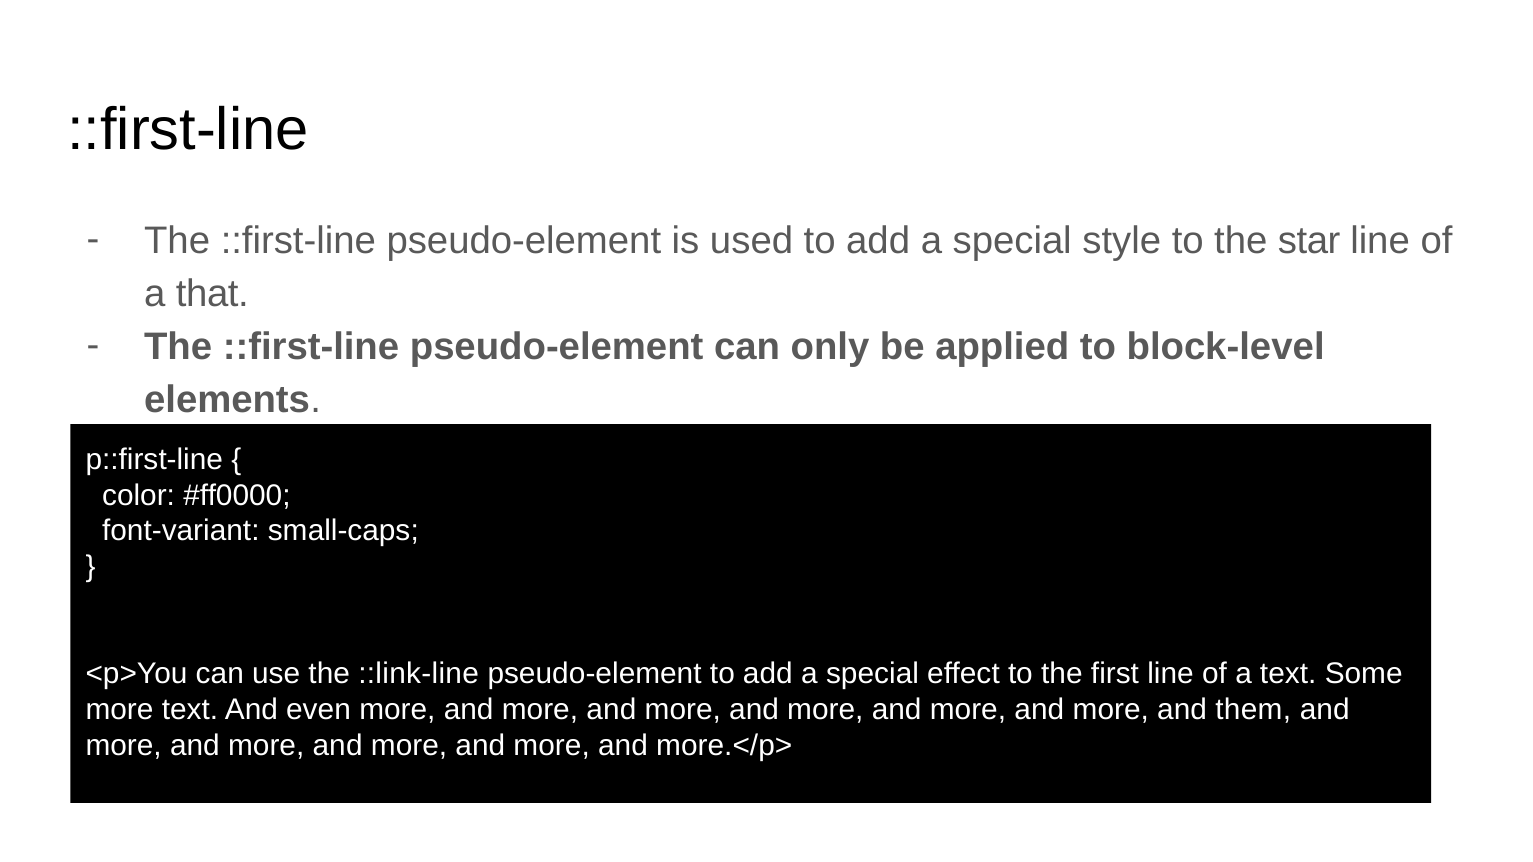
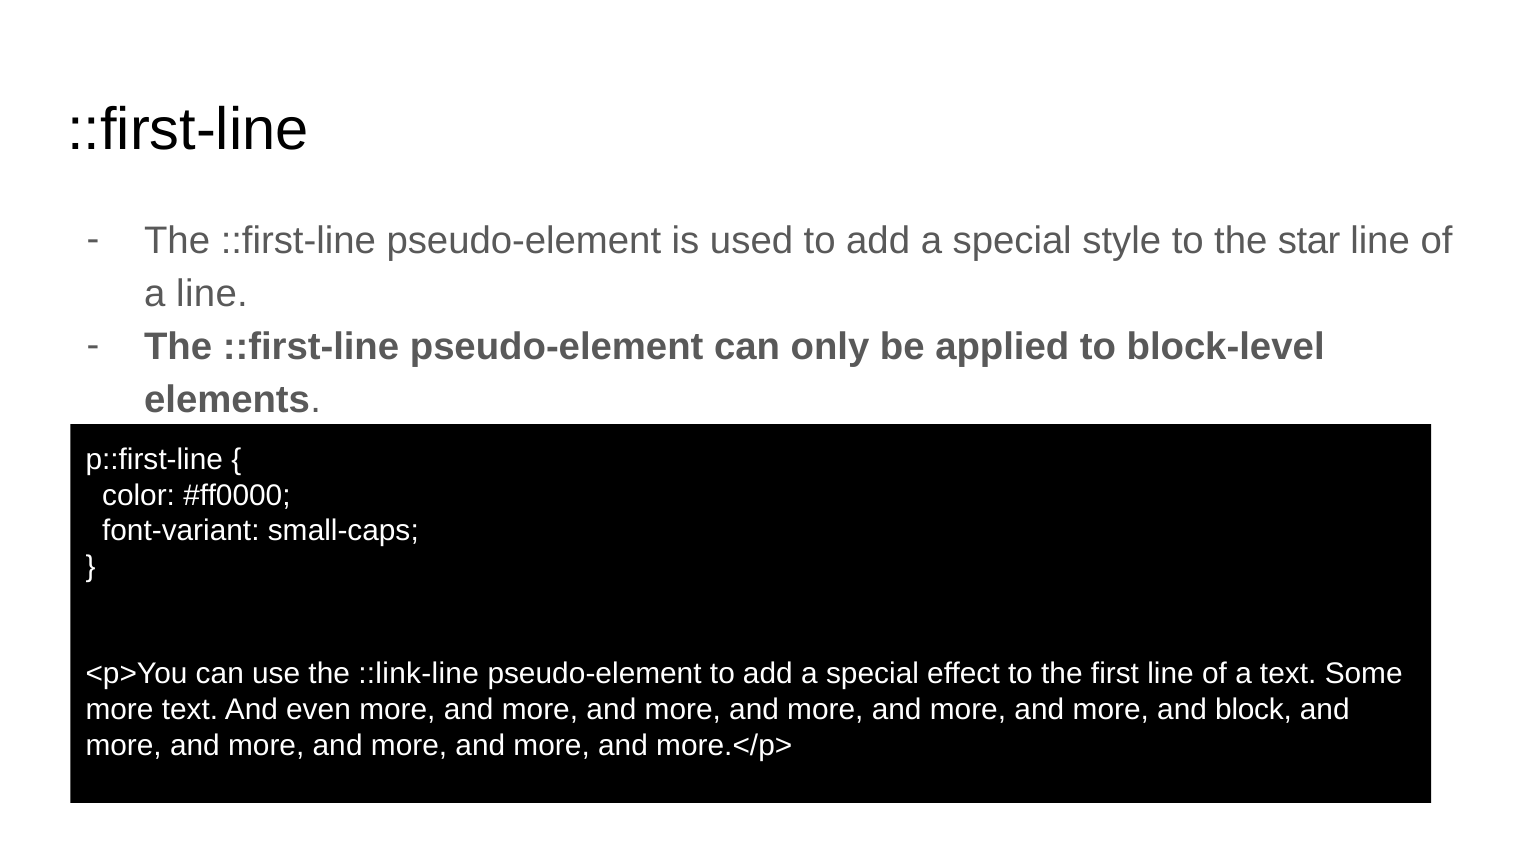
a that: that -> line
them: them -> block
